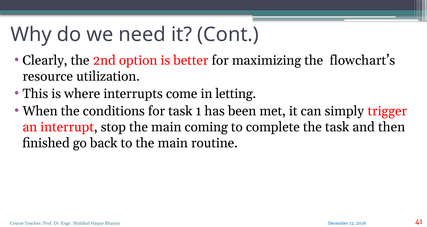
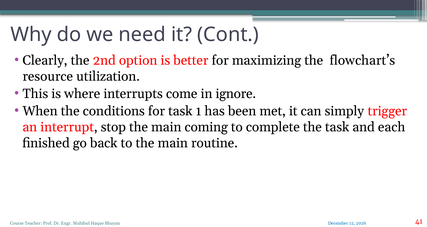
letting: letting -> ignore
then: then -> each
